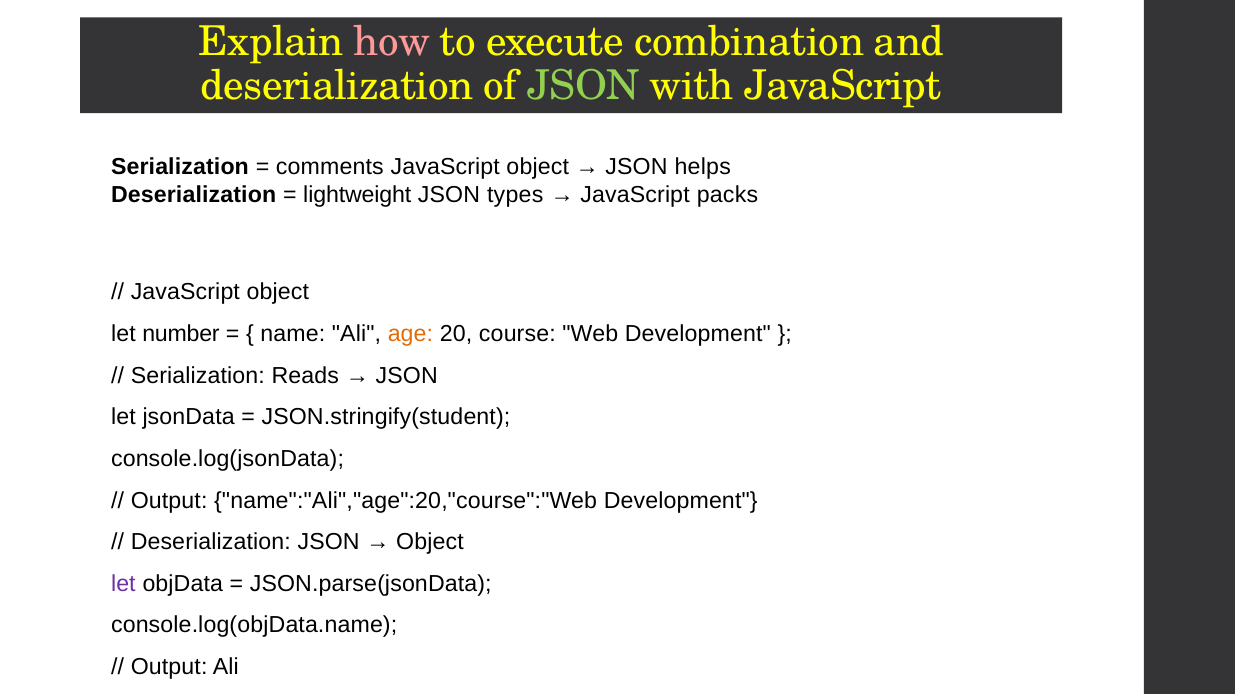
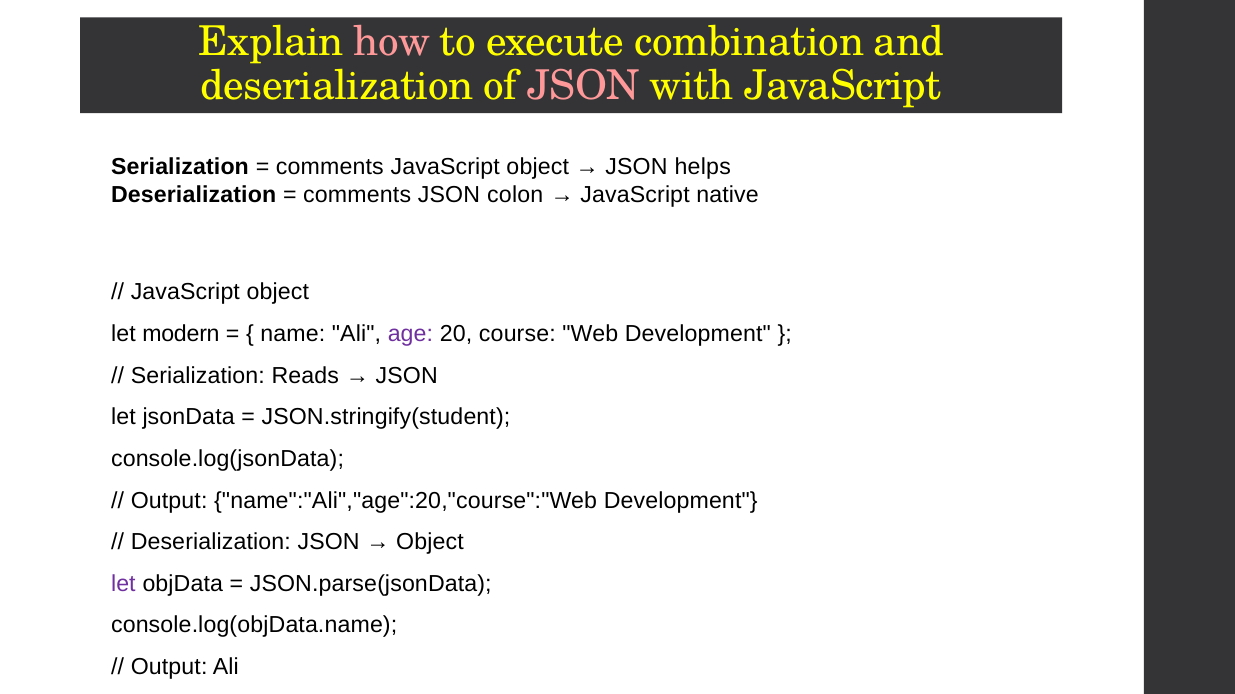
JSON at (584, 86) colour: light green -> pink
lightweight at (357, 195): lightweight -> comments
types: types -> colon
packs: packs -> native
number: number -> modern
age colour: orange -> purple
